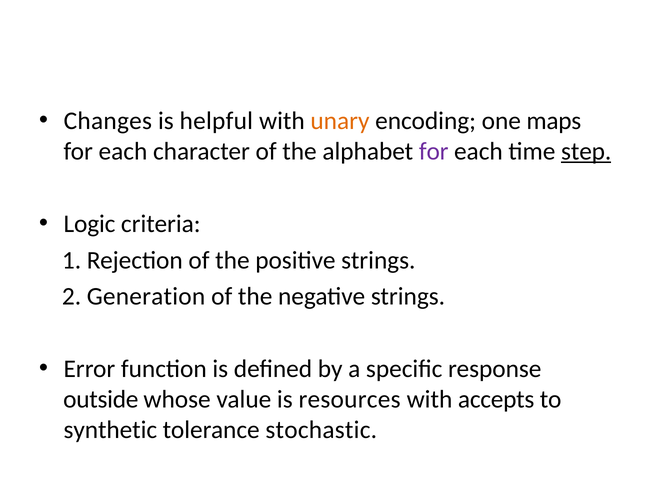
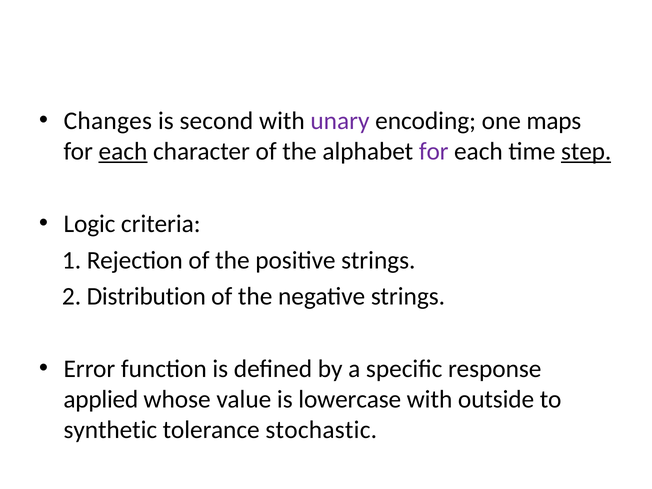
helpful: helpful -> second
unary colour: orange -> purple
each at (123, 151) underline: none -> present
Generation: Generation -> Distribution
outside: outside -> applied
resources: resources -> lowercase
accepts: accepts -> outside
